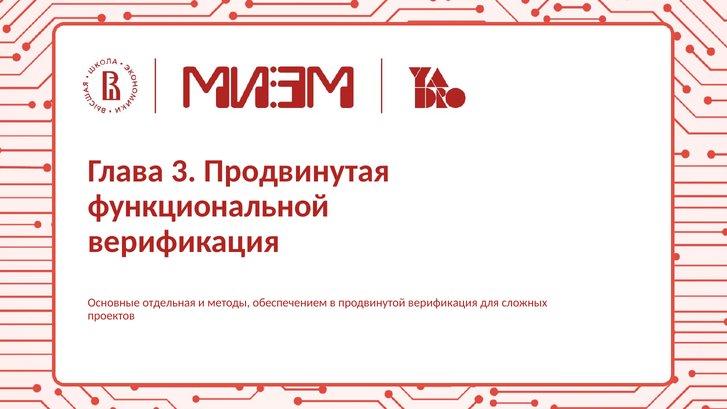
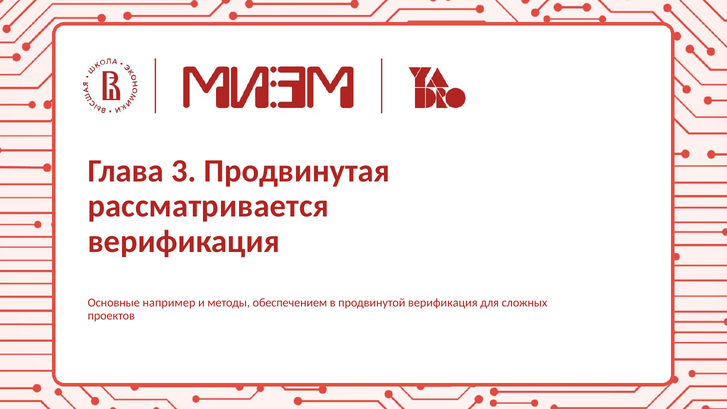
функциональной: функциональной -> рассматривается
отдельная: отдельная -> например
